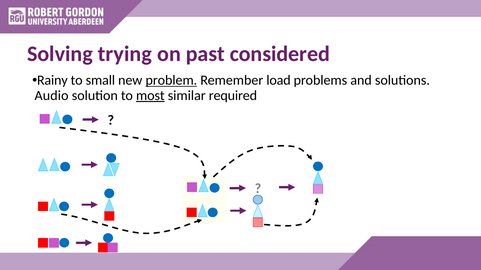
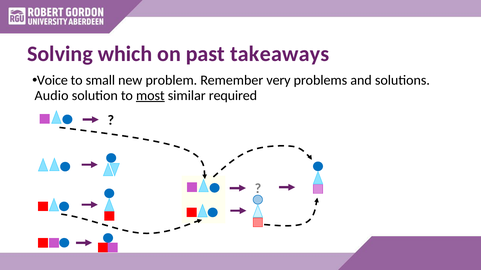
trying: trying -> which
considered: considered -> takeaways
Rainy: Rainy -> Voice
problem underline: present -> none
load: load -> very
